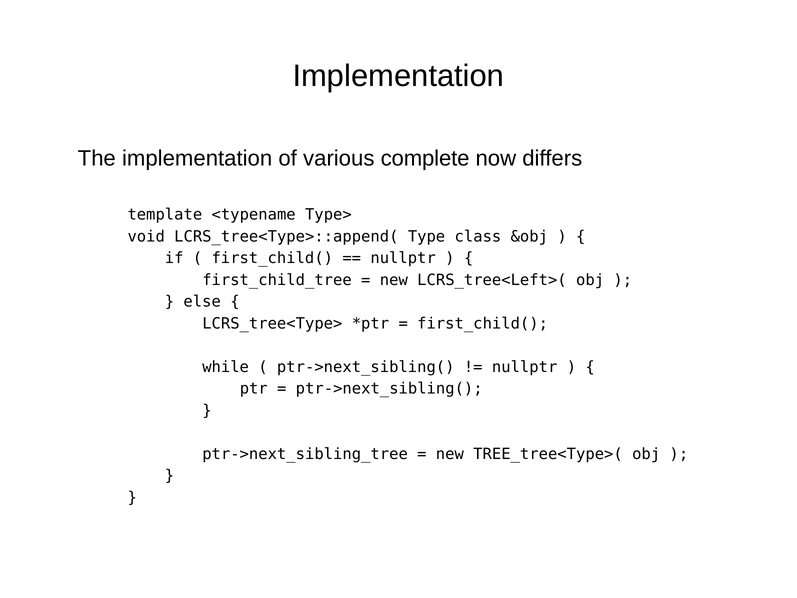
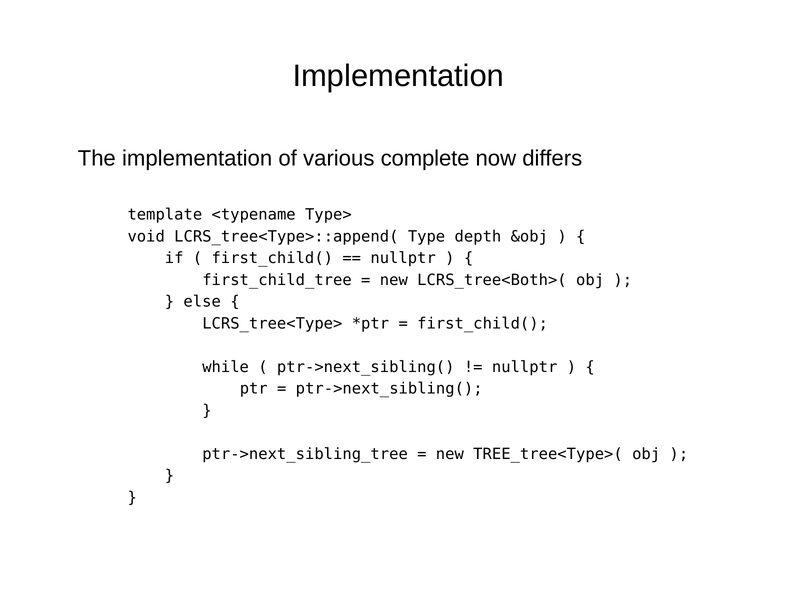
class: class -> depth
LCRS_tree<Left>(: LCRS_tree<Left>( -> LCRS_tree<Both>(
